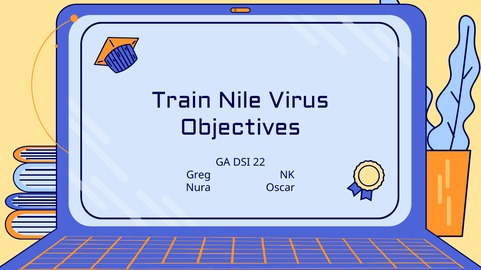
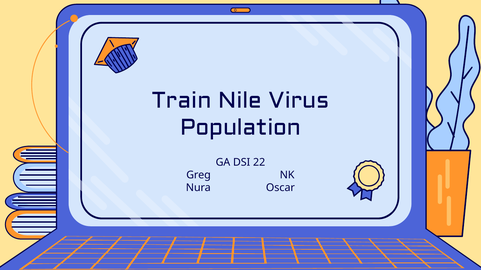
Objectives: Objectives -> Population
